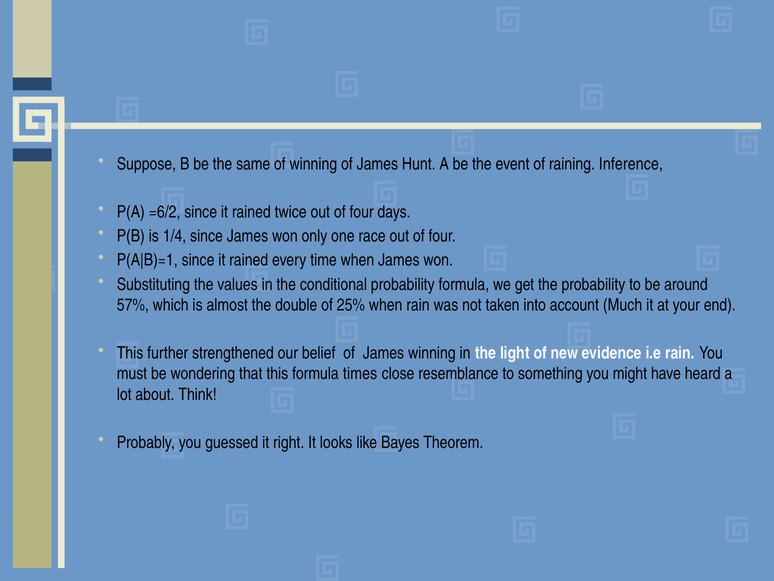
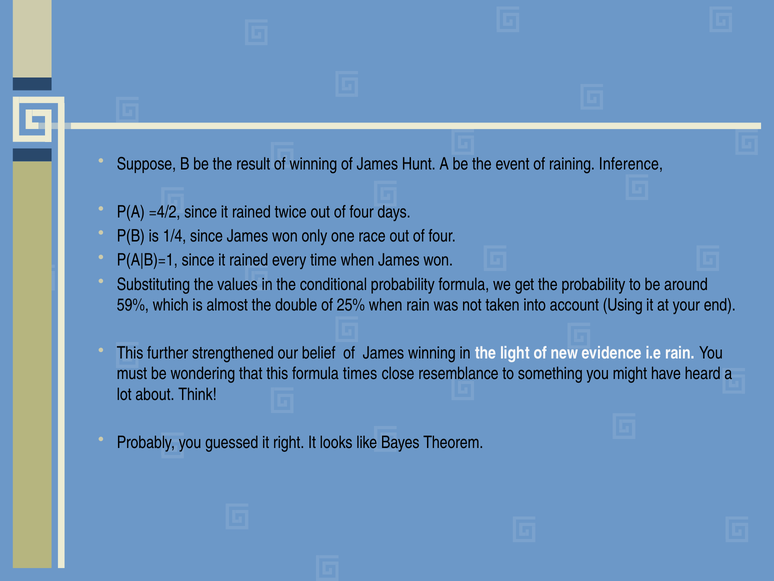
same: same -> result
=6/2: =6/2 -> =4/2
57%: 57% -> 59%
Much: Much -> Using
